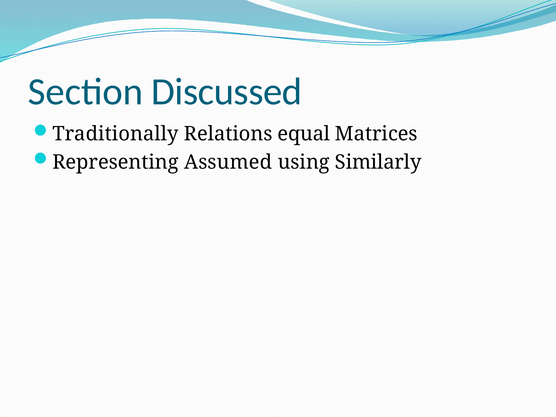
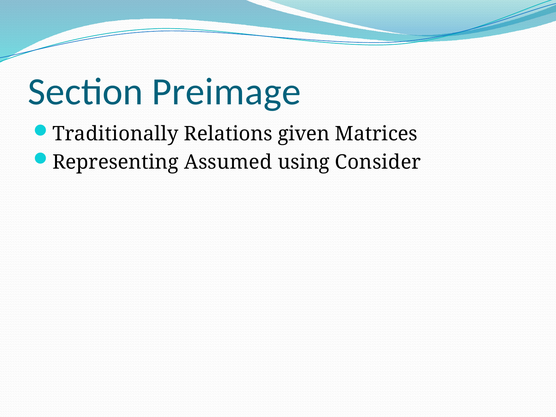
Discussed: Discussed -> Preimage
equal: equal -> given
Similarly: Similarly -> Consider
